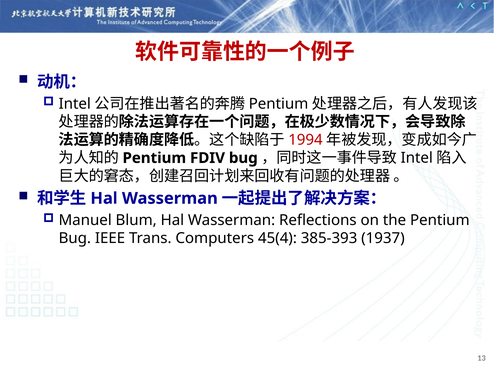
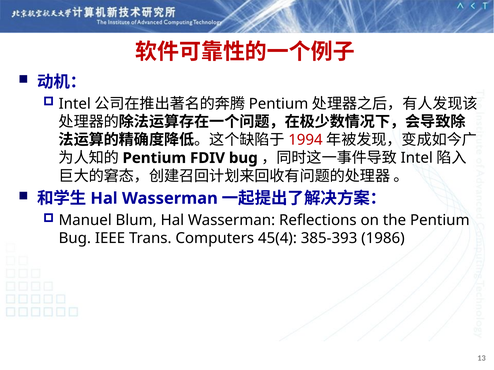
1937: 1937 -> 1986
